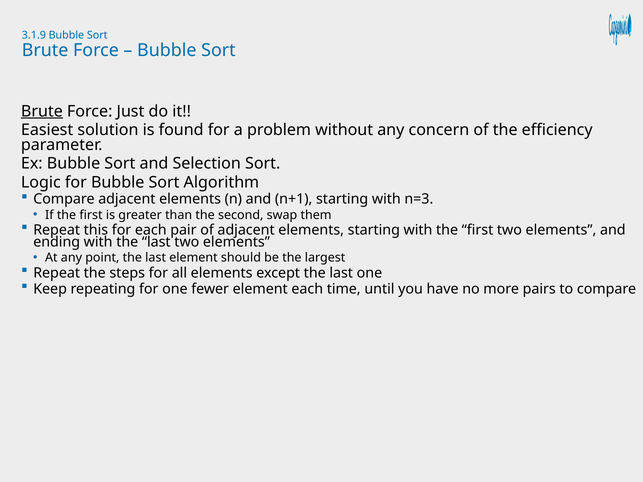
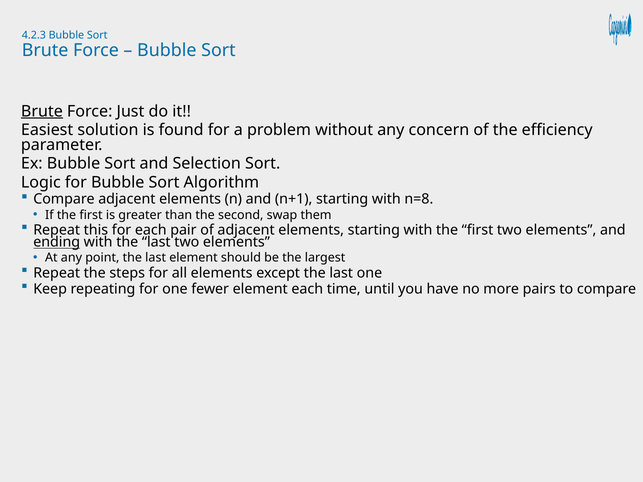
3.1.9: 3.1.9 -> 4.2.3
n=3: n=3 -> n=8
ending underline: none -> present
